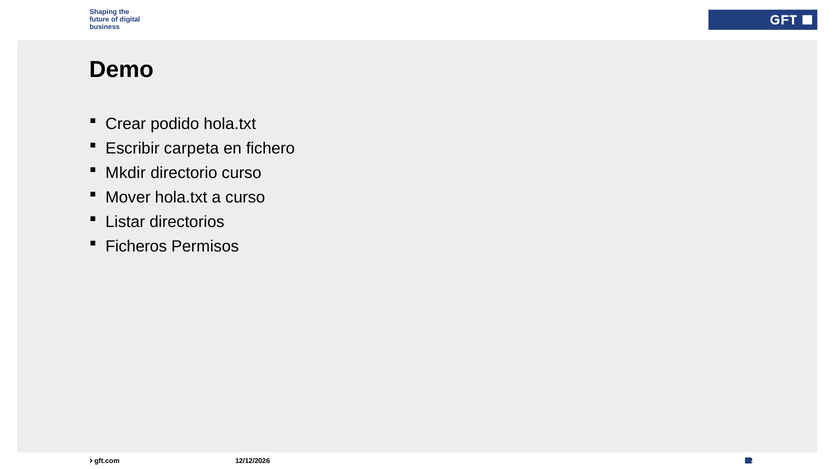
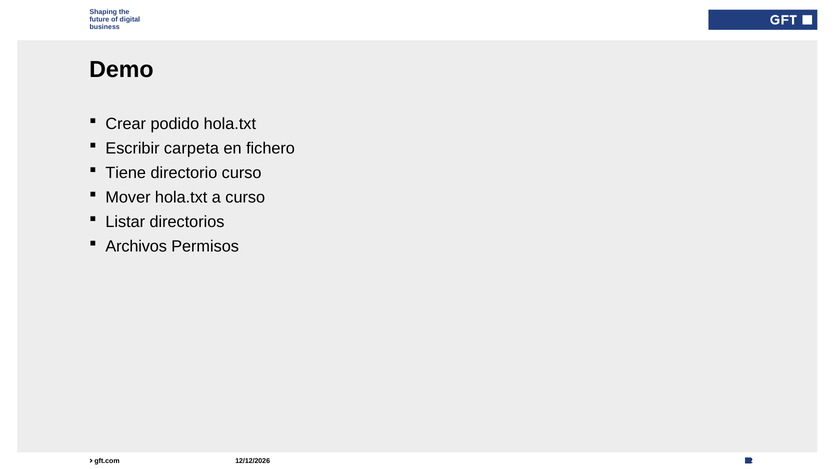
Mkdir: Mkdir -> Tiene
Ficheros: Ficheros -> Archivos
